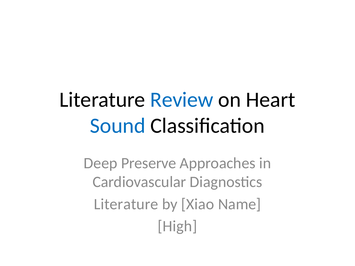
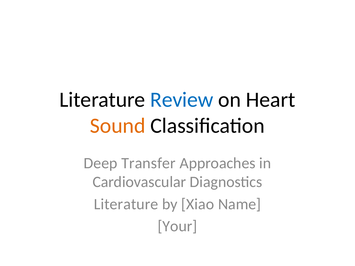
Sound colour: blue -> orange
Preserve: Preserve -> Transfer
High: High -> Your
